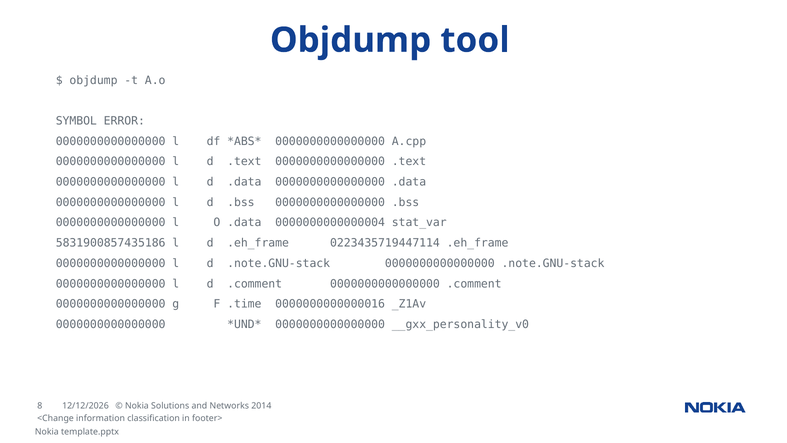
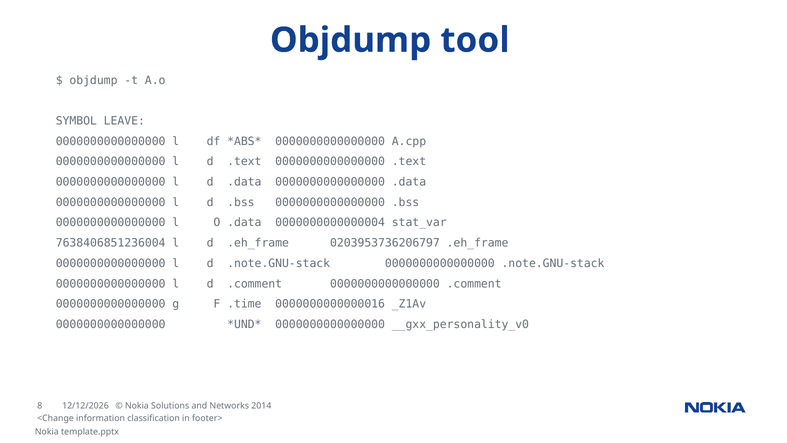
ERROR: ERROR -> LEAVE
5831900857435186: 5831900857435186 -> 7638406851236004
0223435719447114: 0223435719447114 -> 0203953736206797
